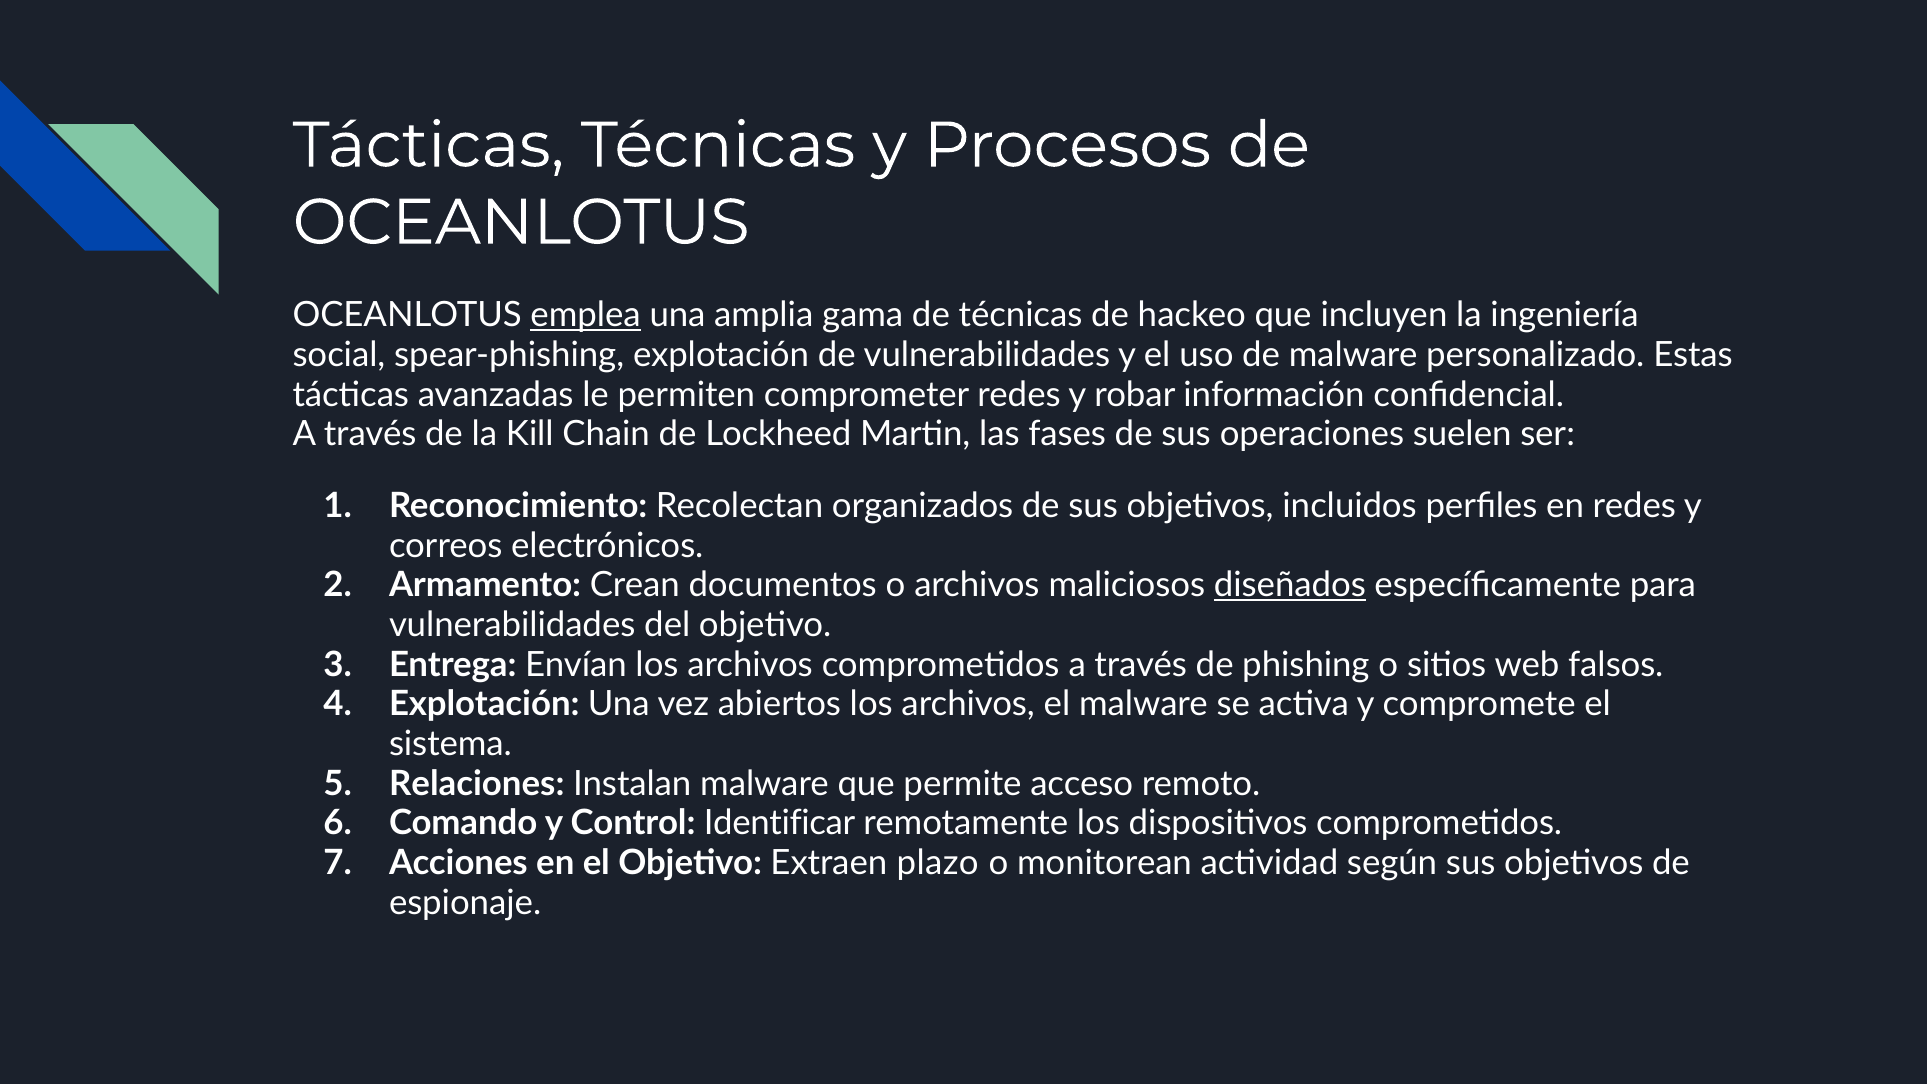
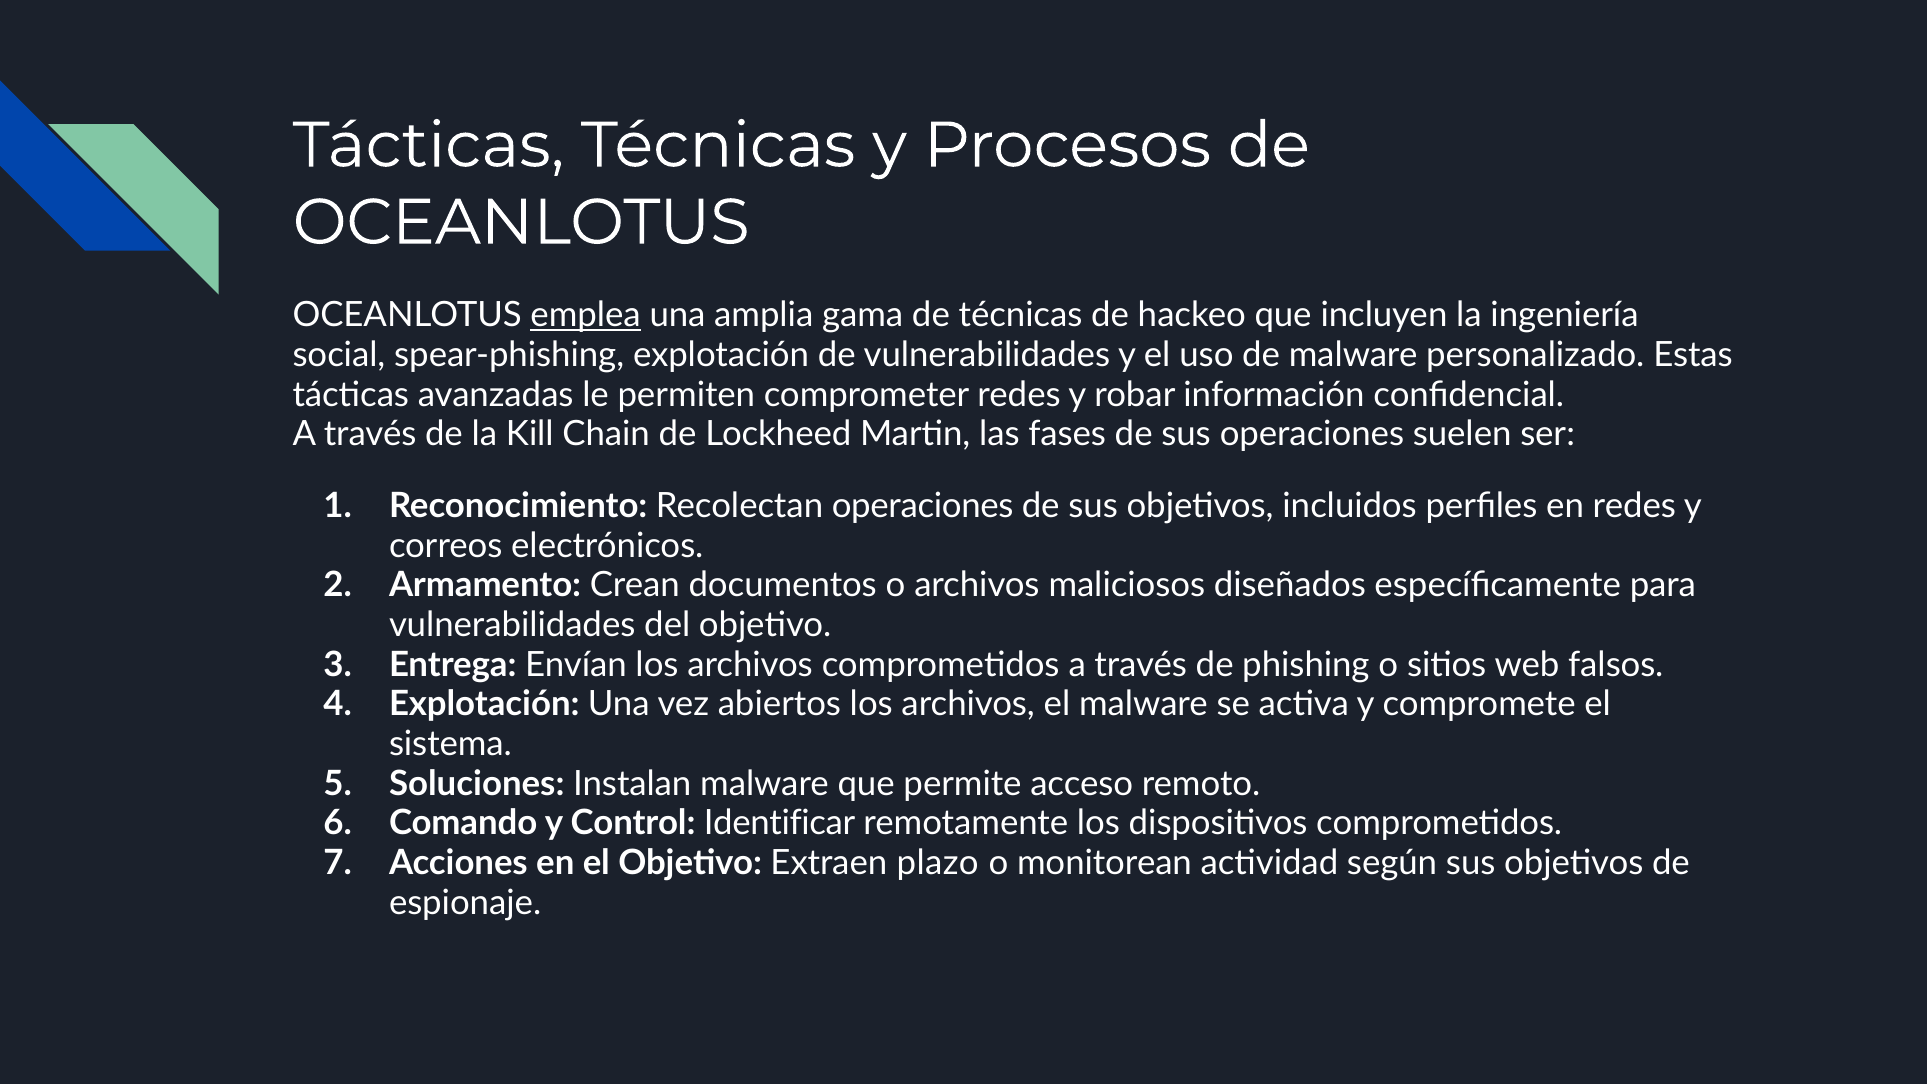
Recolectan organizados: organizados -> operaciones
diseñados underline: present -> none
Relaciones: Relaciones -> Soluciones
